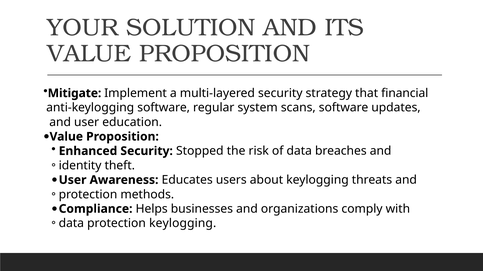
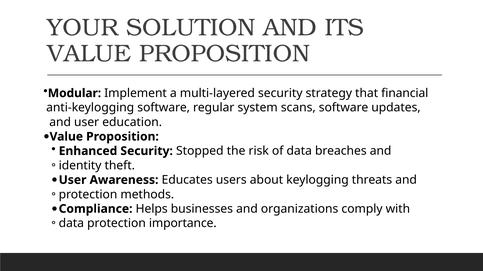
Mitigate: Mitigate -> Modular
protection keylogging: keylogging -> importance
